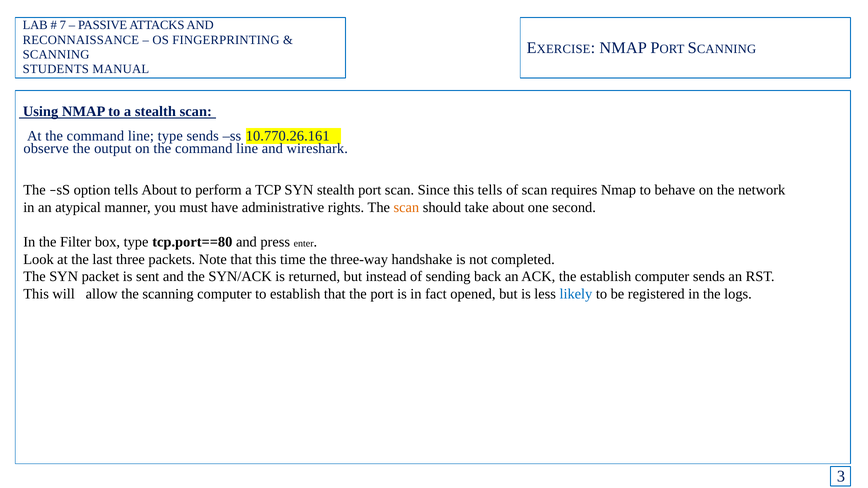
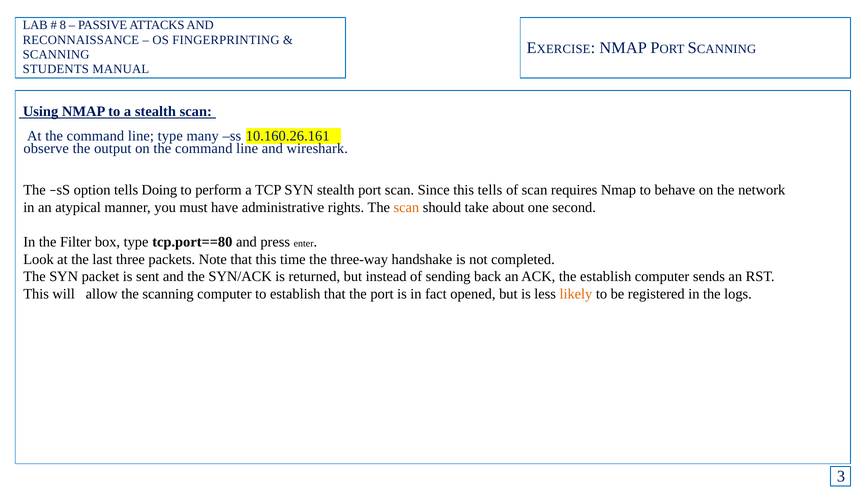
7: 7 -> 8
type sends: sends -> many
10.770.26.161: 10.770.26.161 -> 10.160.26.161
tells About: About -> Doing
likely colour: blue -> orange
